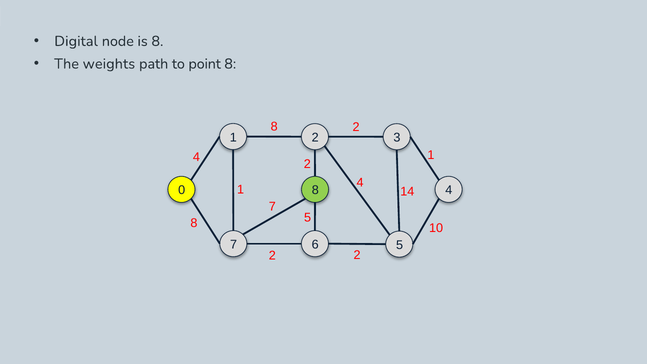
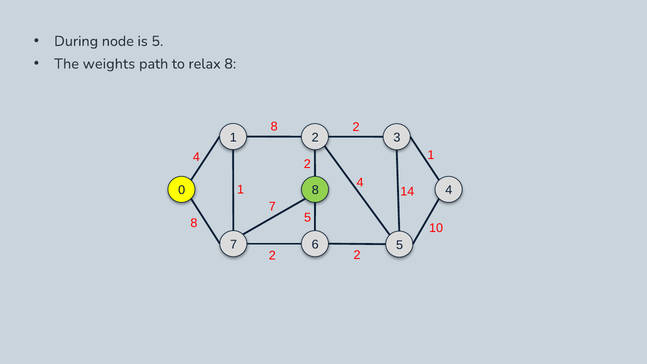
Digital: Digital -> During
is 8: 8 -> 5
point: point -> relax
